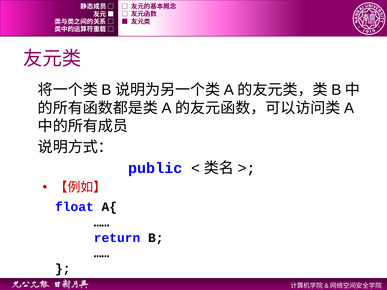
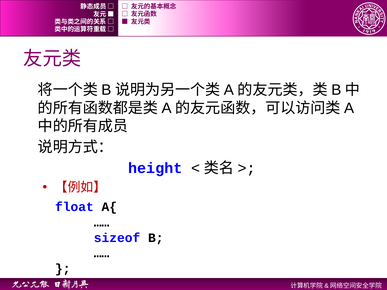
public: public -> height
return: return -> sizeof
